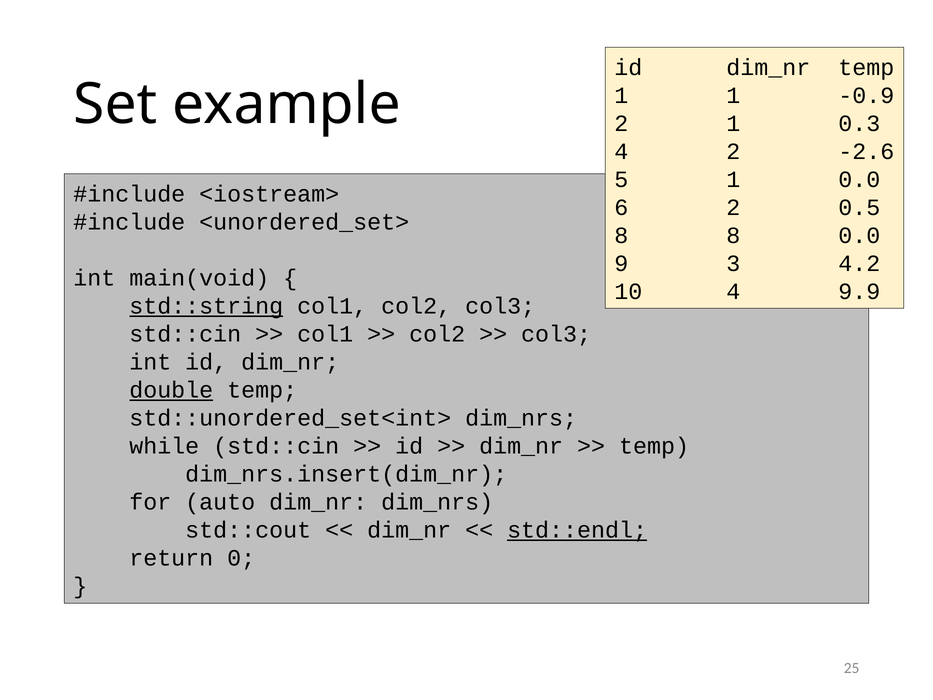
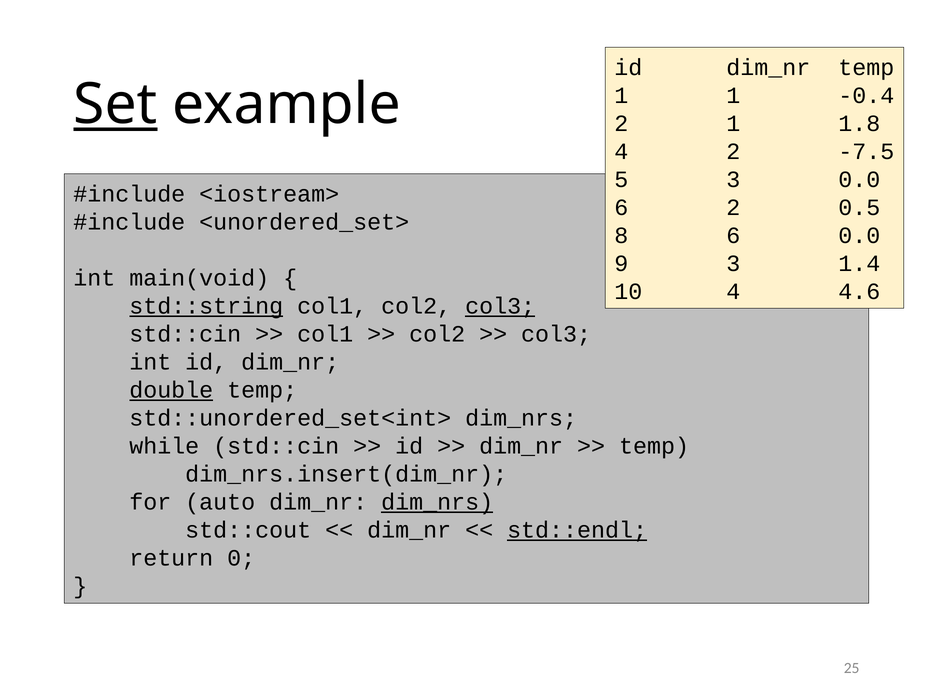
-0.9: -0.9 -> -0.4
Set underline: none -> present
0.3: 0.3 -> 1.8
-2.6: -2.6 -> -7.5
5 1: 1 -> 3
8 8: 8 -> 6
4.2: 4.2 -> 1.4
9.9: 9.9 -> 4.6
col3 at (500, 306) underline: none -> present
dim_nrs at (437, 502) underline: none -> present
